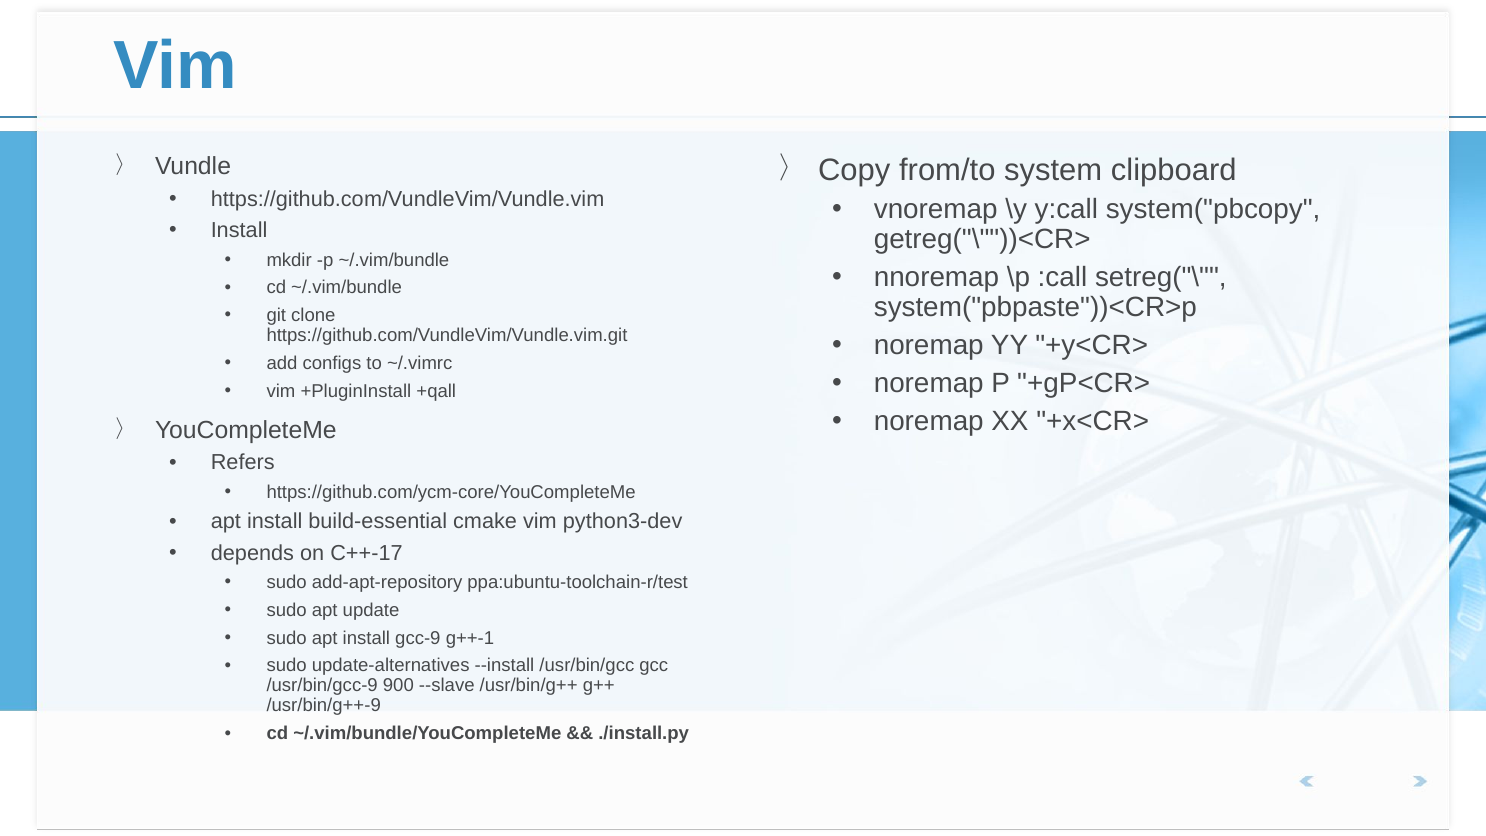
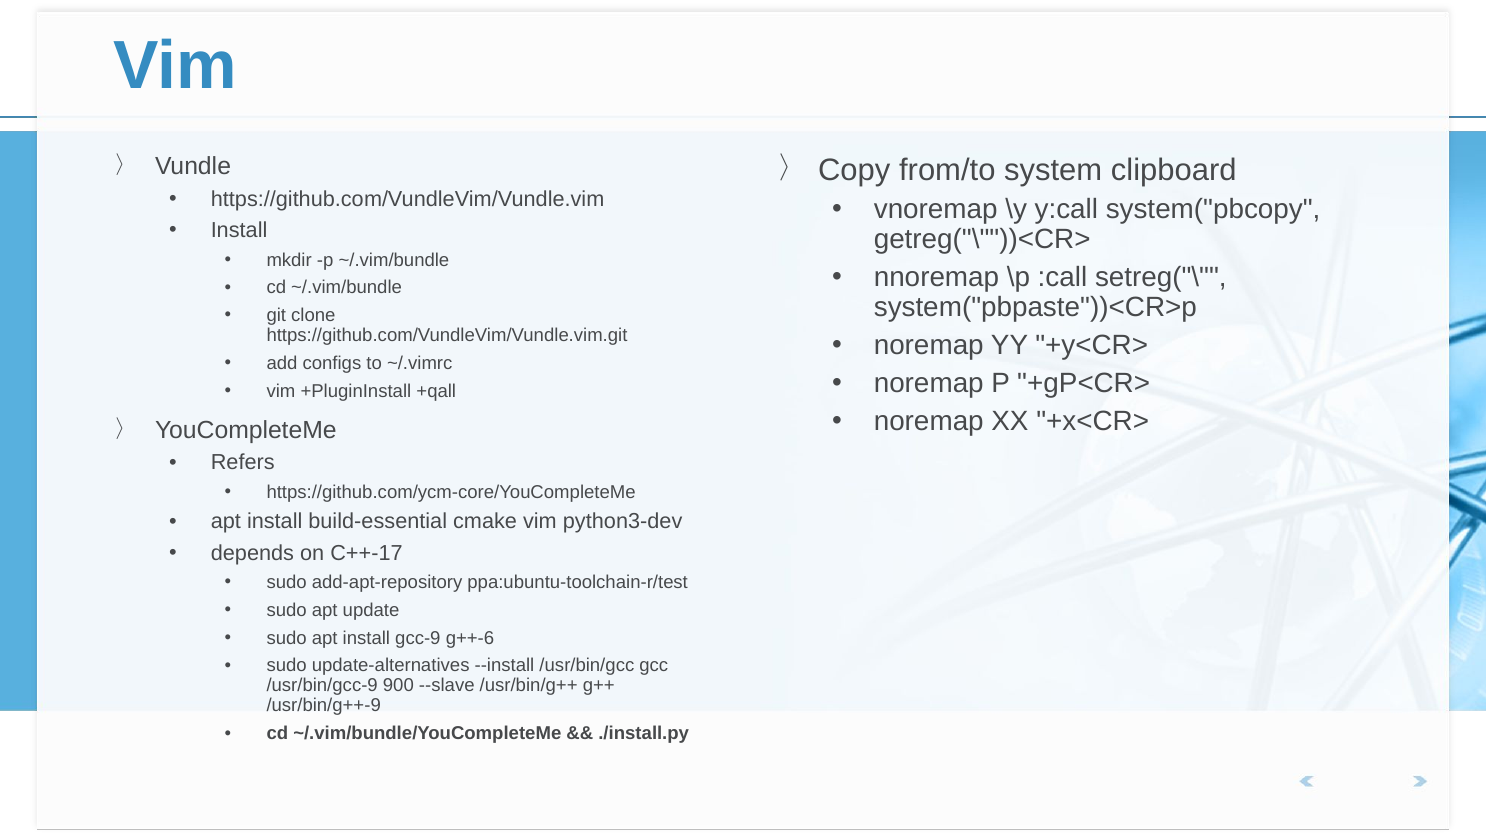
g++-1: g++-1 -> g++-6
